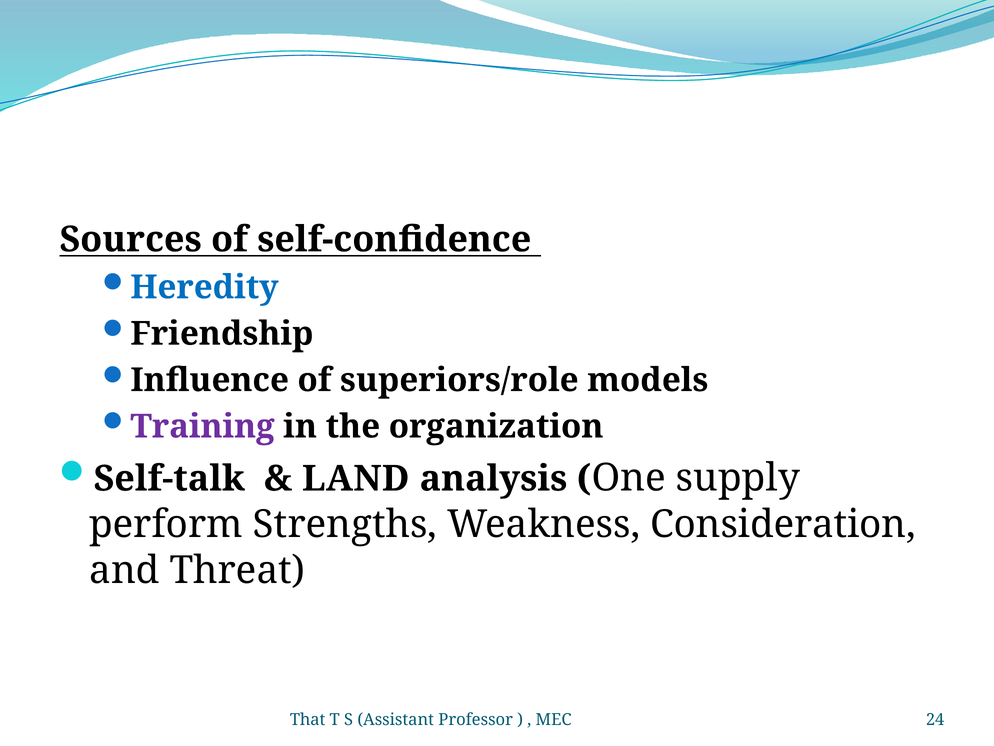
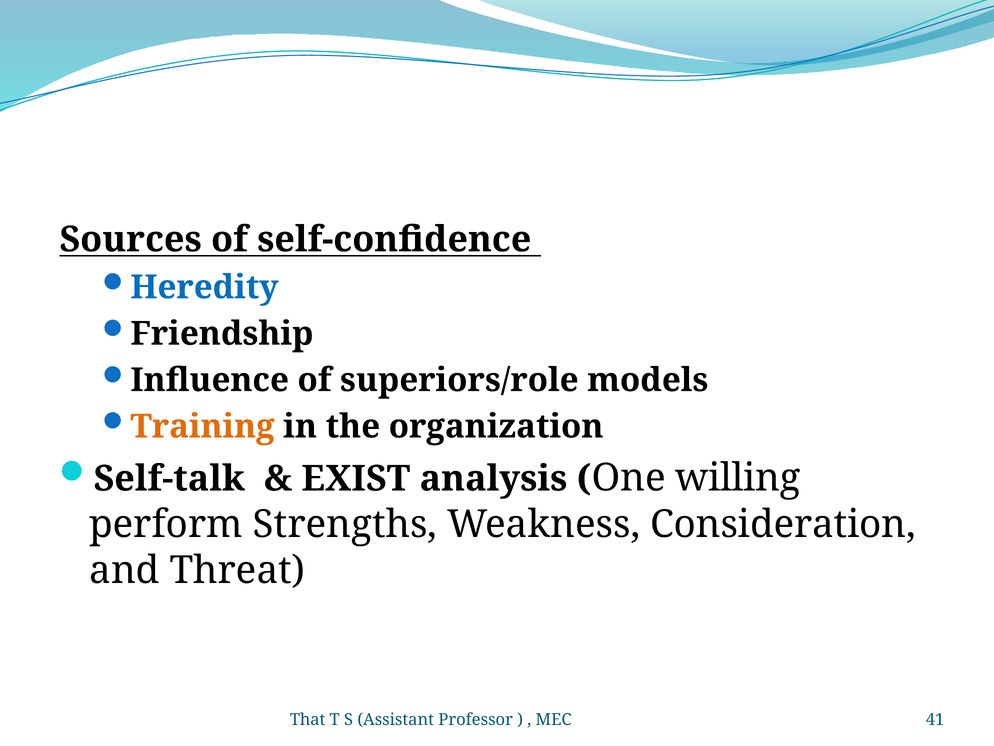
Training colour: purple -> orange
LAND: LAND -> EXIST
supply: supply -> willing
24: 24 -> 41
